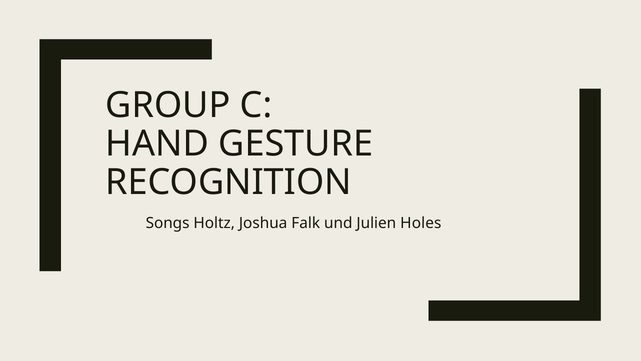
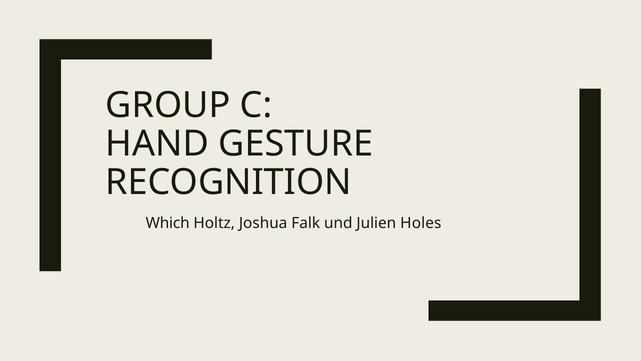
Songs: Songs -> Which
